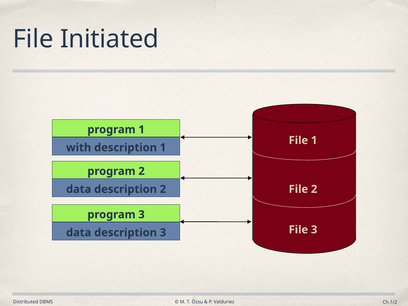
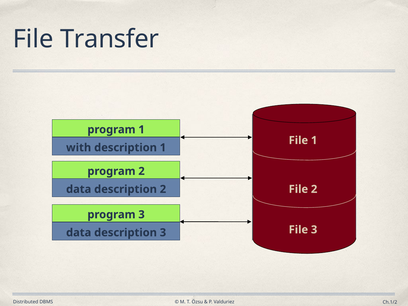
Initiated: Initiated -> Transfer
